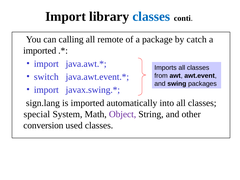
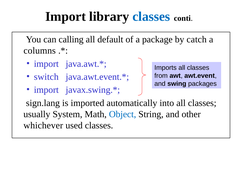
remote: remote -> default
imported at (40, 51): imported -> columns
special: special -> usually
Object colour: purple -> blue
conversion: conversion -> whichever
